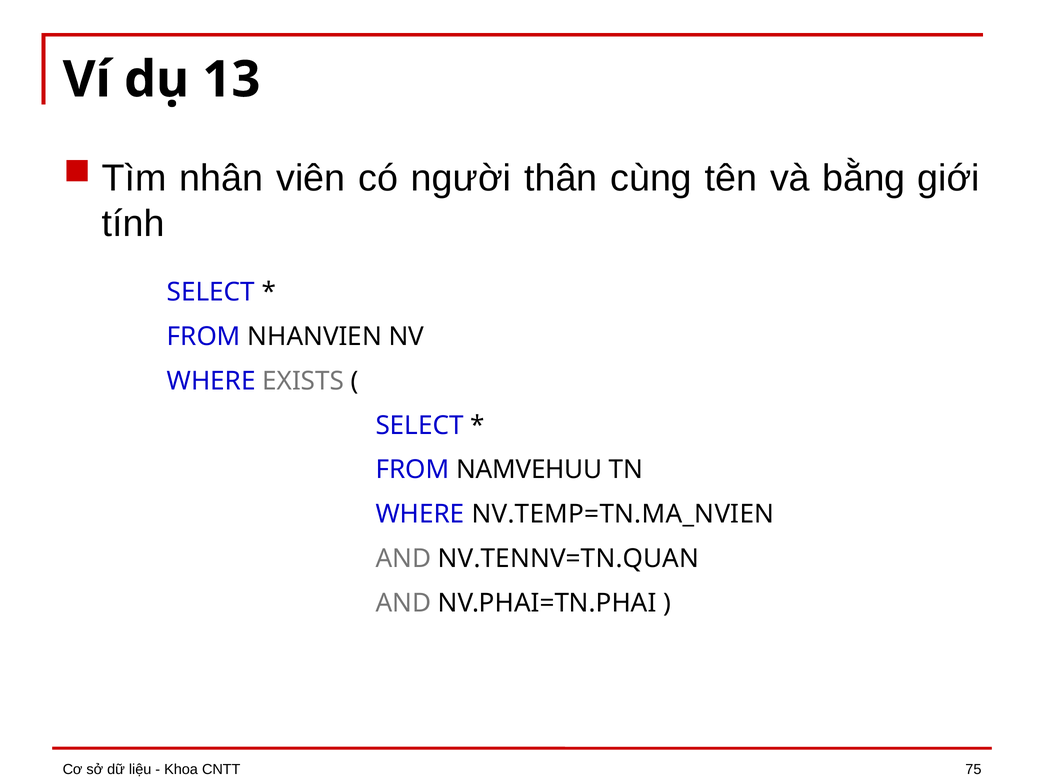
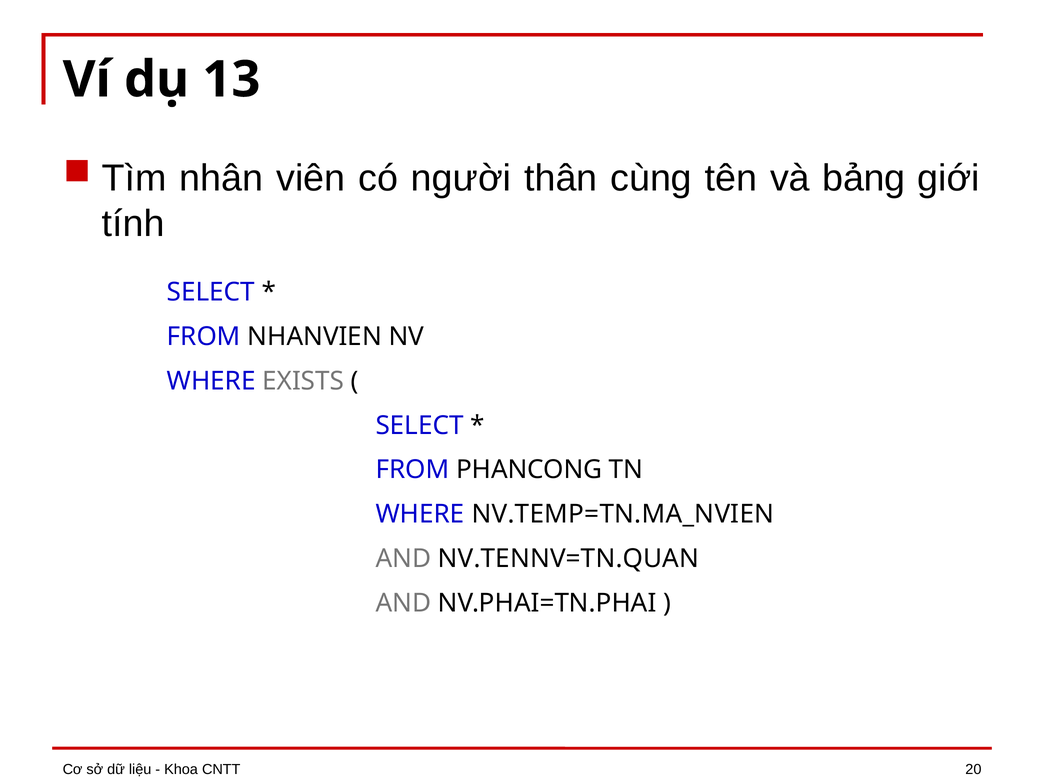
bằng: bằng -> bảng
NAMVEHUU: NAMVEHUU -> PHANCONG
75: 75 -> 20
